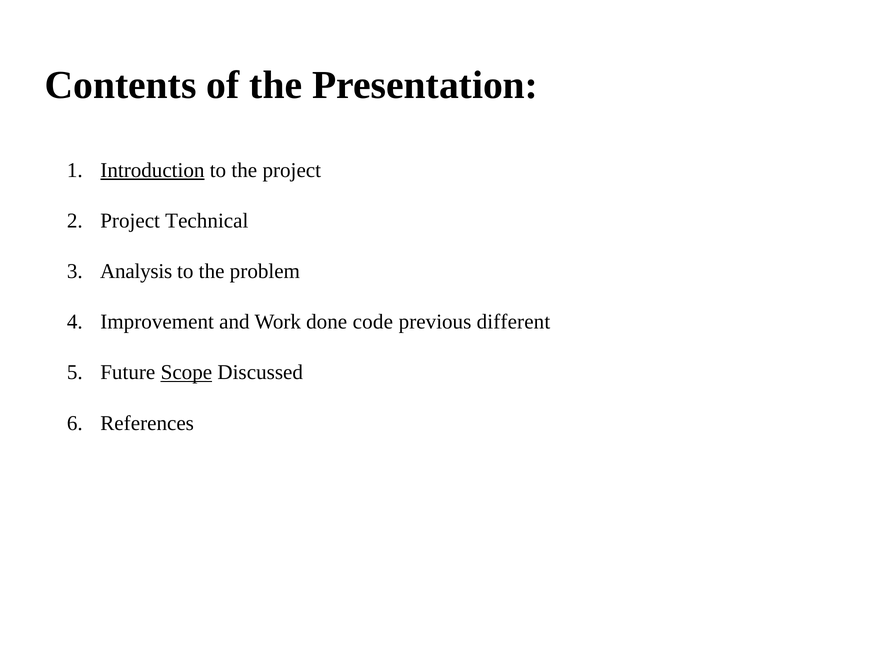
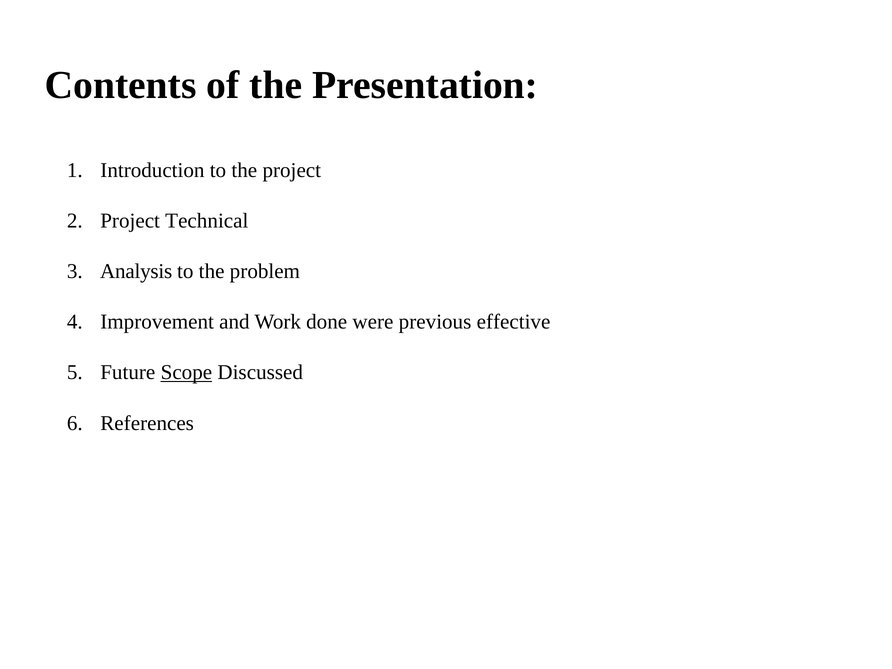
Introduction underline: present -> none
code: code -> were
different: different -> effective
